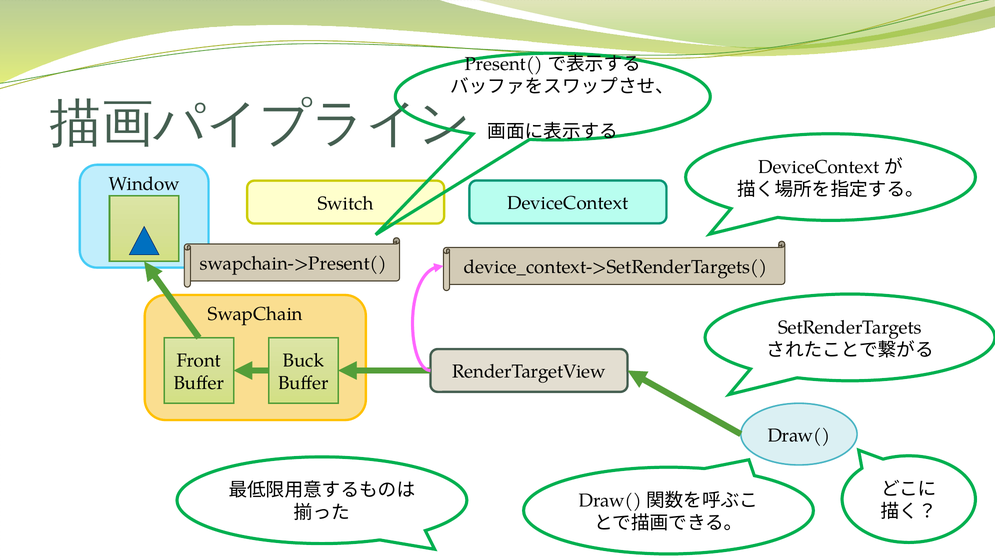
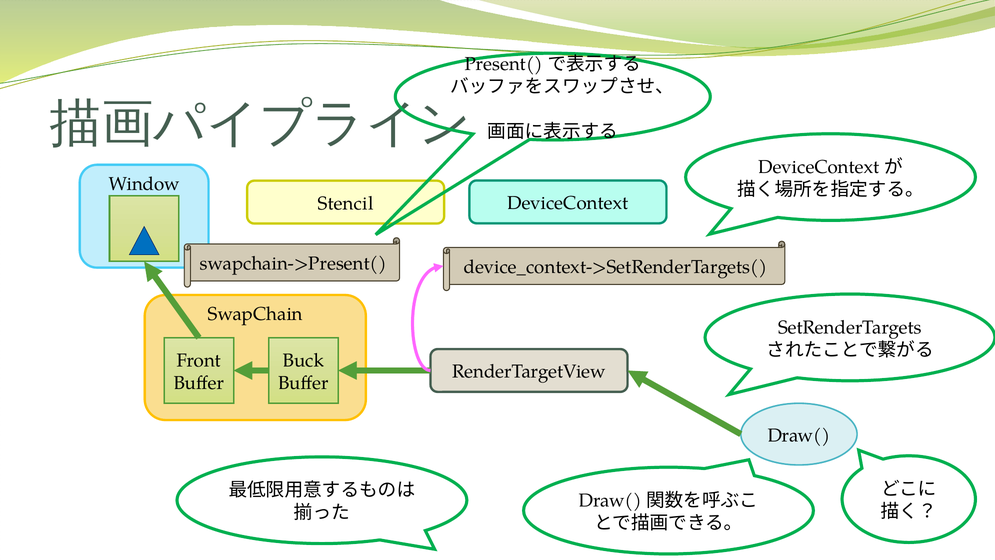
Switch: Switch -> Stencil
